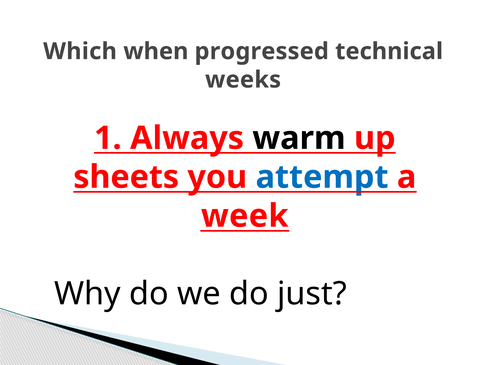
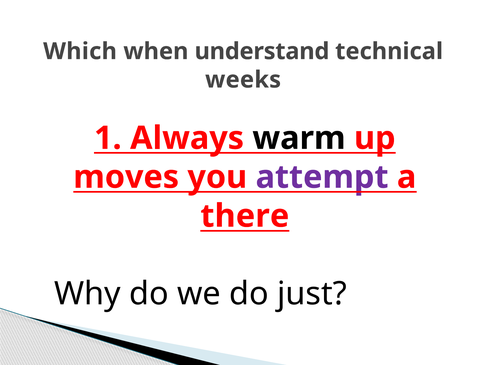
progressed: progressed -> understand
sheets: sheets -> moves
attempt colour: blue -> purple
week: week -> there
